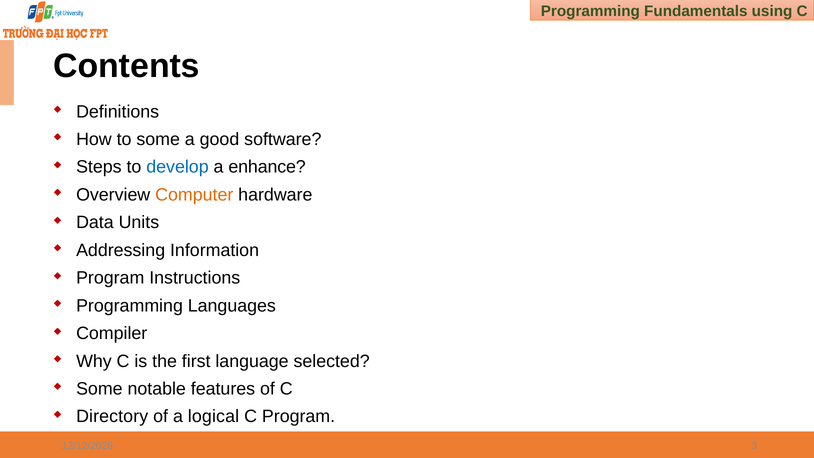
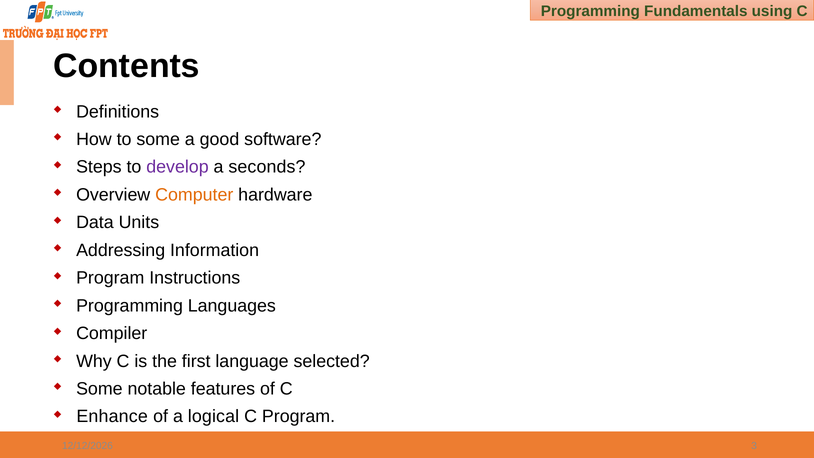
develop colour: blue -> purple
enhance: enhance -> seconds
Directory: Directory -> Enhance
